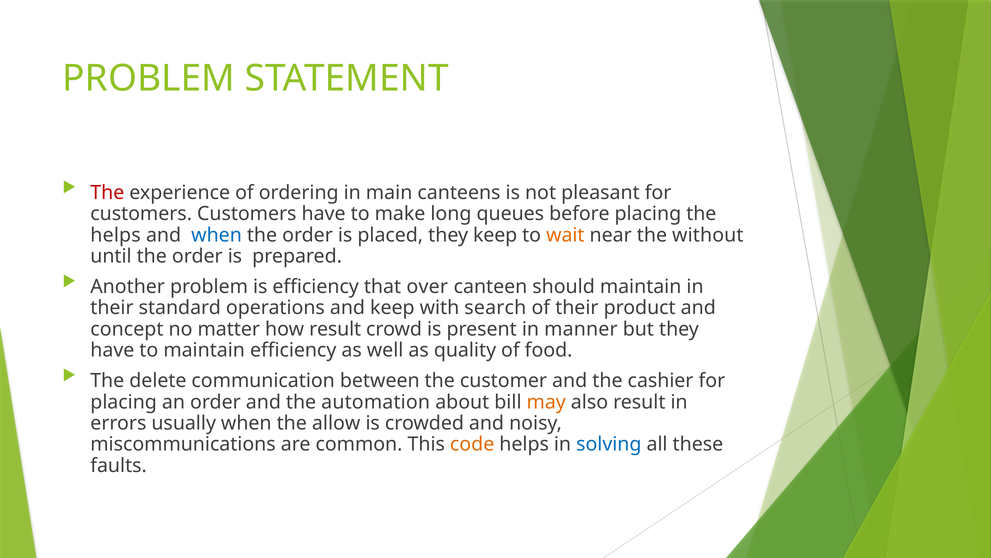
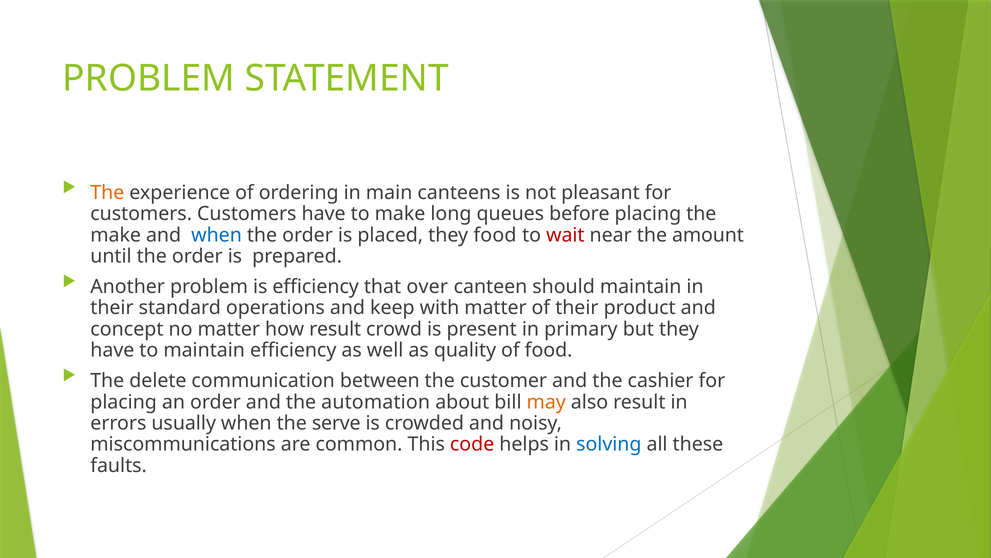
The at (107, 192) colour: red -> orange
helps at (116, 235): helps -> make
they keep: keep -> food
wait colour: orange -> red
without: without -> amount
with search: search -> matter
manner: manner -> primary
allow: allow -> serve
code colour: orange -> red
